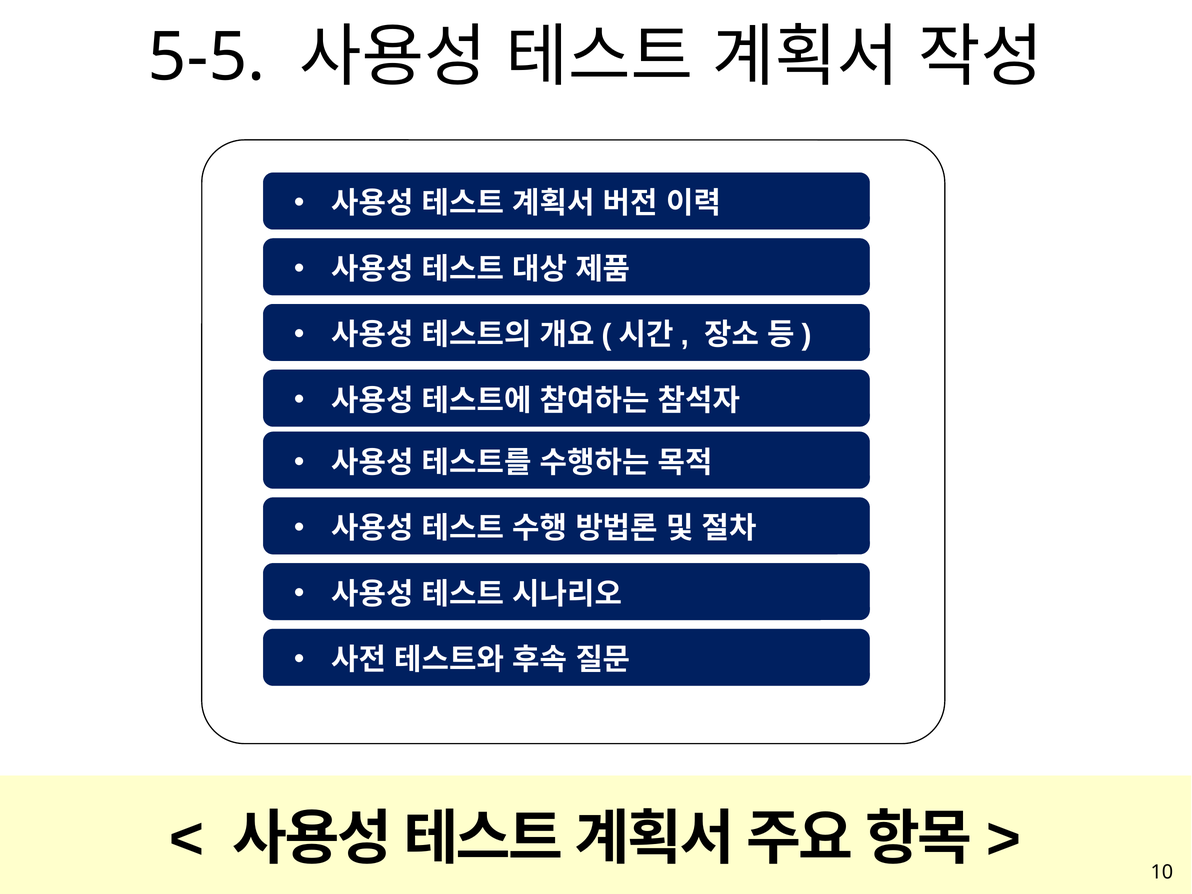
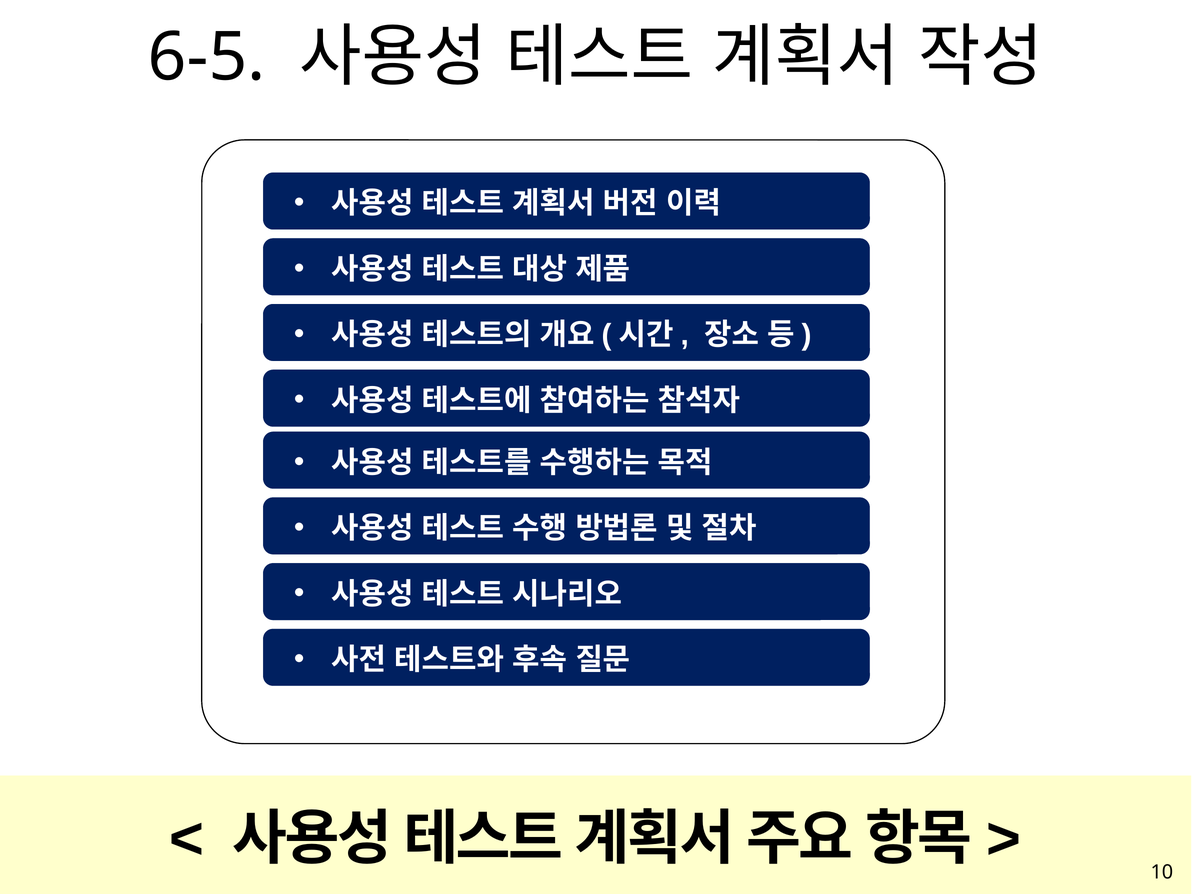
5-5: 5-5 -> 6-5
